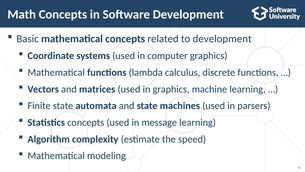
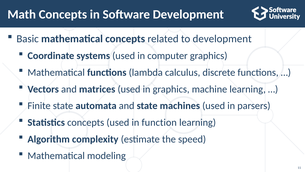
message: message -> function
